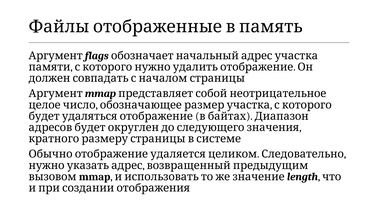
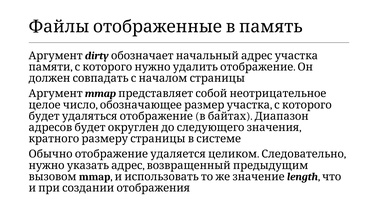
flags: flags -> dirty
